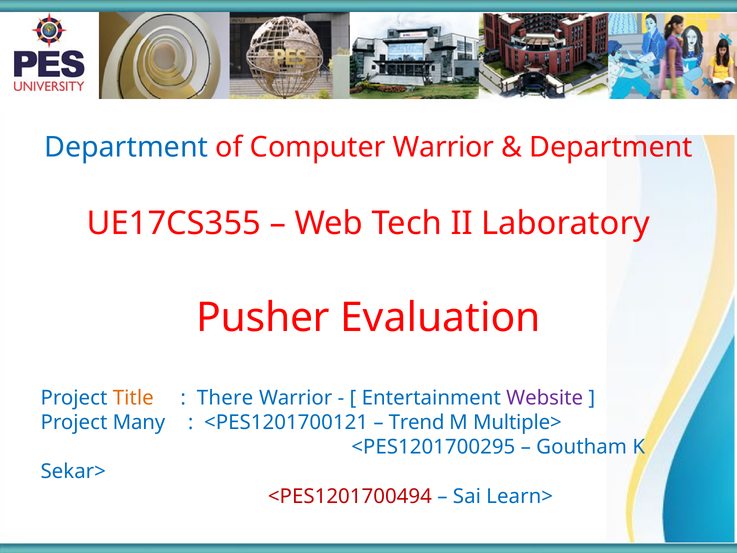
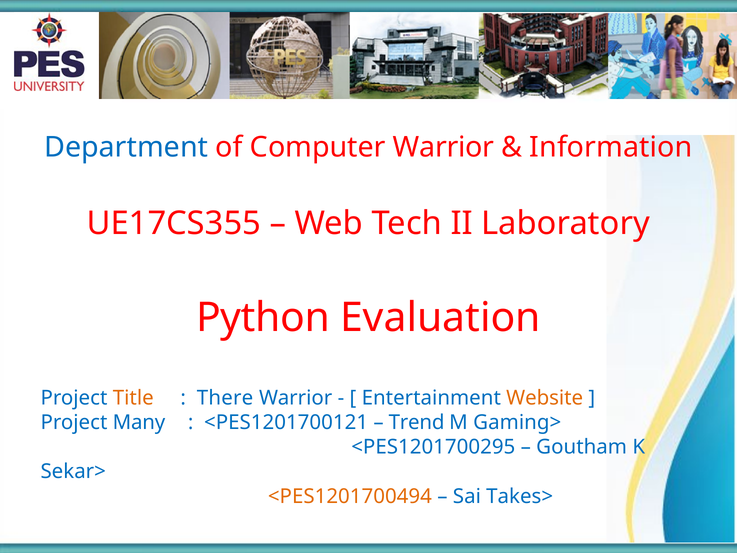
Department at (611, 147): Department -> Information
Pusher: Pusher -> Python
Website colour: purple -> orange
Multiple>: Multiple> -> Gaming>
<PES1201700494 colour: red -> orange
Learn>: Learn> -> Takes>
